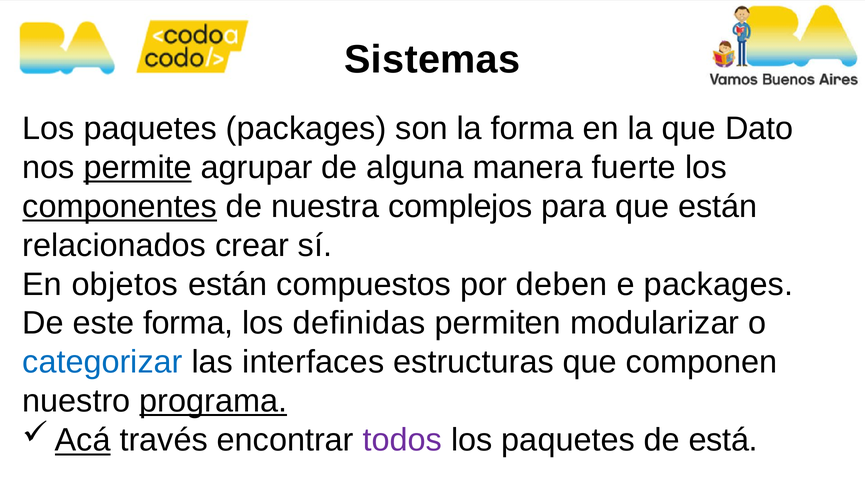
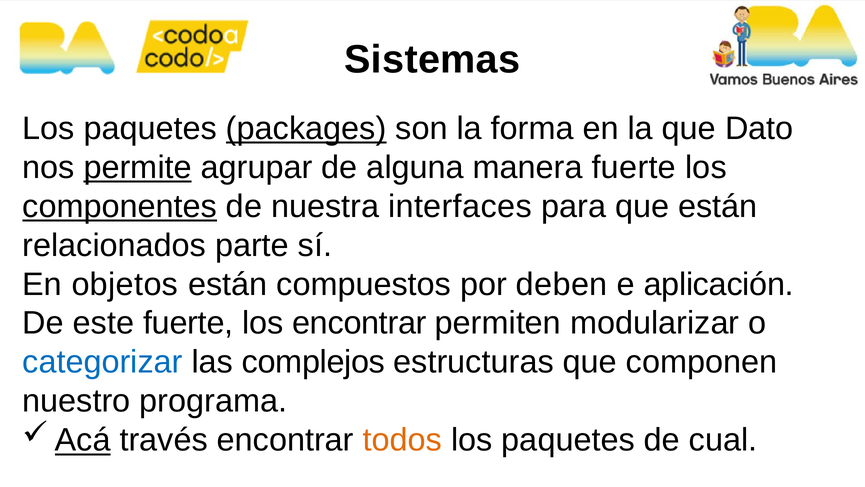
packages at (306, 128) underline: none -> present
complejos: complejos -> interfaces
crear: crear -> parte
e packages: packages -> aplicación
este forma: forma -> fuerte
los definidas: definidas -> encontrar
interfaces: interfaces -> complejos
programa underline: present -> none
todos colour: purple -> orange
está: está -> cual
